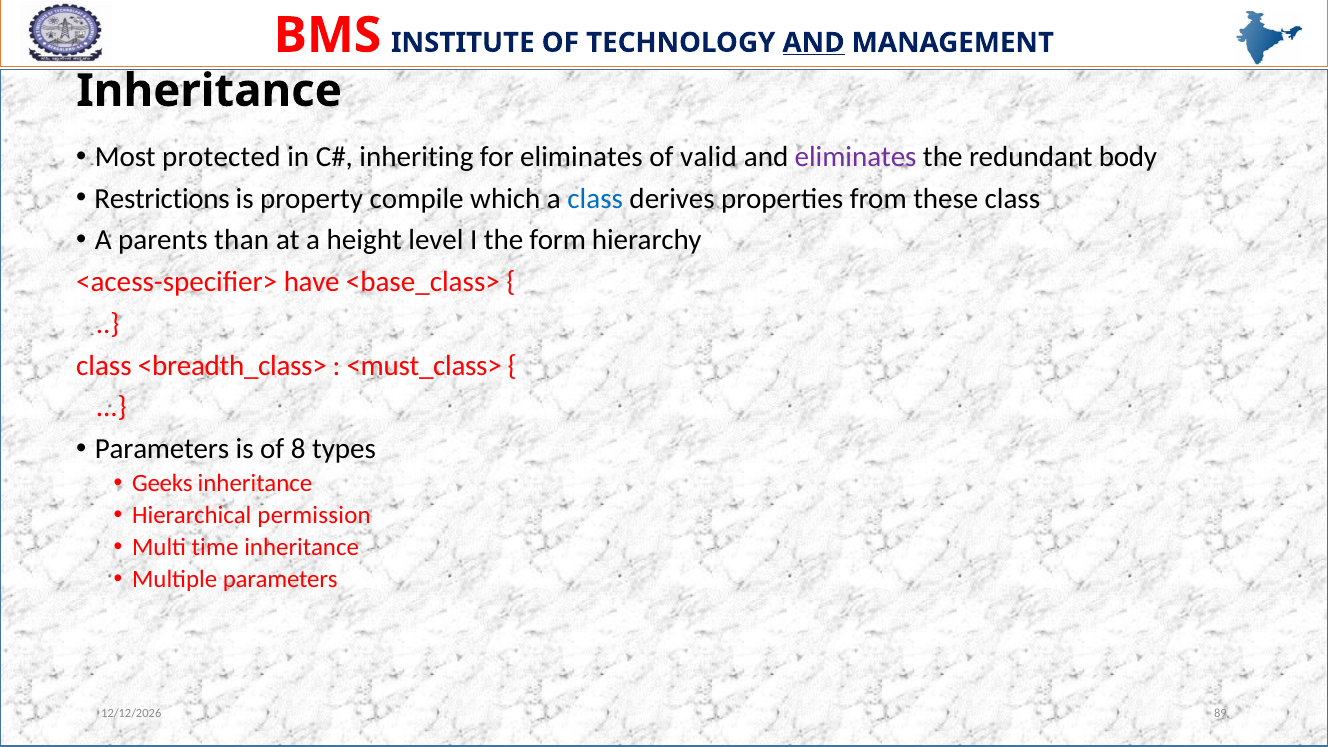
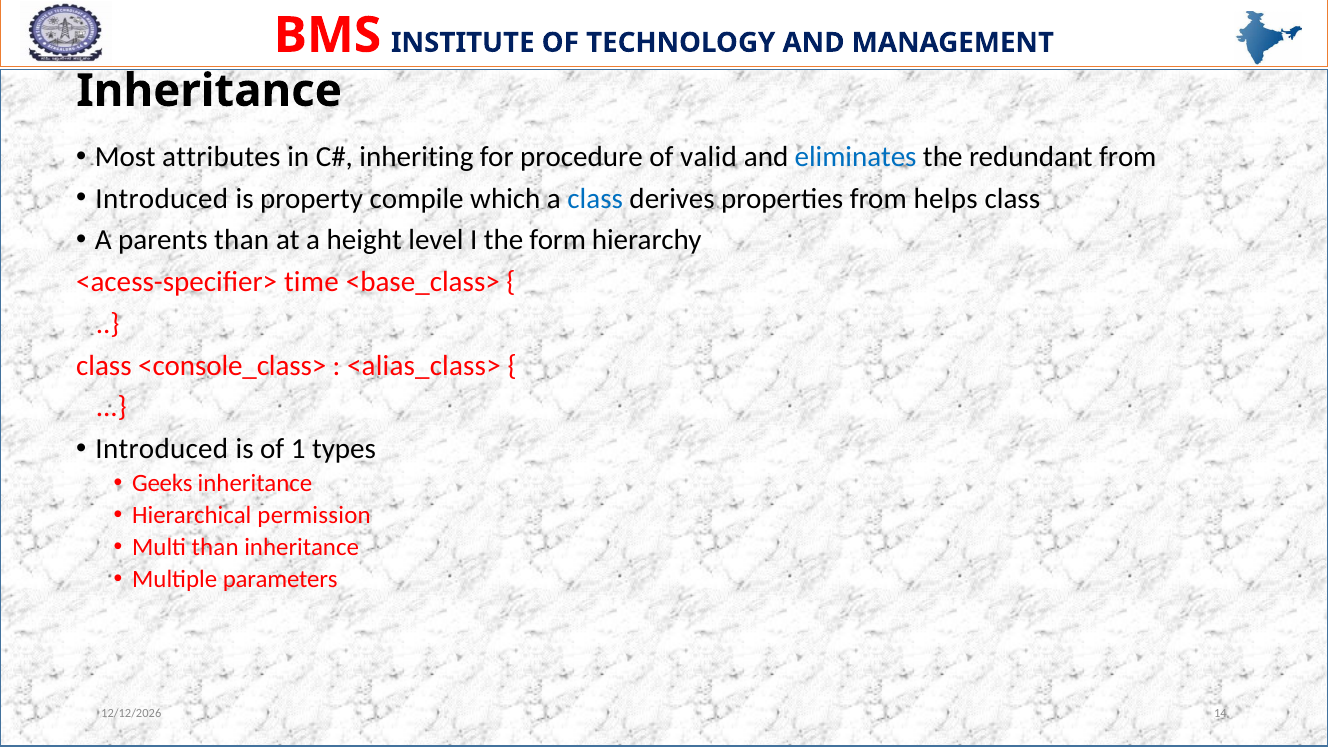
AND at (814, 43) underline: present -> none
protected: protected -> attributes
for eliminates: eliminates -> procedure
eliminates at (856, 157) colour: purple -> blue
redundant body: body -> from
Restrictions at (162, 198): Restrictions -> Introduced
these: these -> helps
have: have -> time
<breadth_class>: <breadth_class> -> <console_class>
<must_class>: <must_class> -> <alias_class>
Parameters at (162, 449): Parameters -> Introduced
8: 8 -> 1
Multi time: time -> than
89: 89 -> 14
